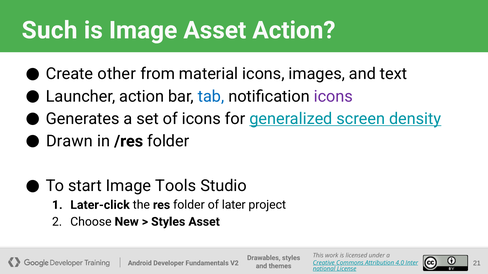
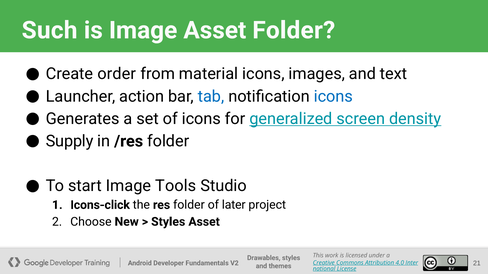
Asset Action: Action -> Folder
other: other -> order
icons at (333, 97) colour: purple -> blue
Drawn: Drawn -> Supply
Later-click: Later-click -> Icons-click
